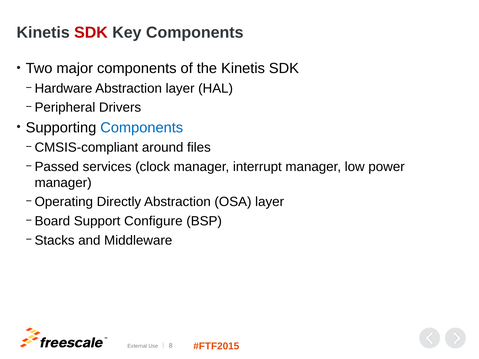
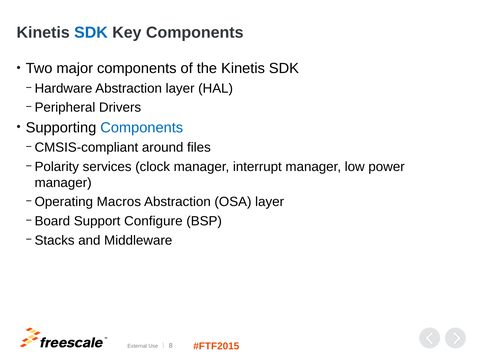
SDK at (91, 33) colour: red -> blue
Passed: Passed -> Polarity
Directly: Directly -> Macros
